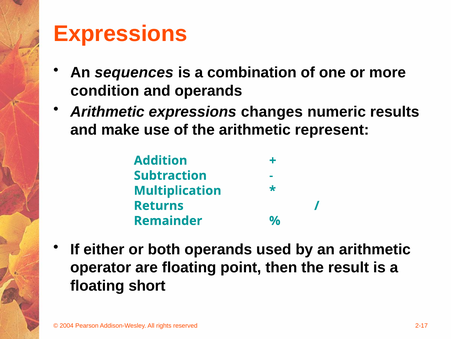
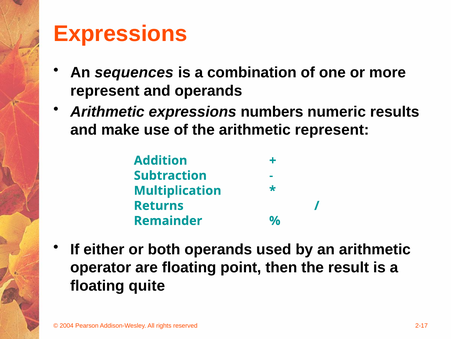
condition at (105, 91): condition -> represent
changes: changes -> numbers
short: short -> quite
